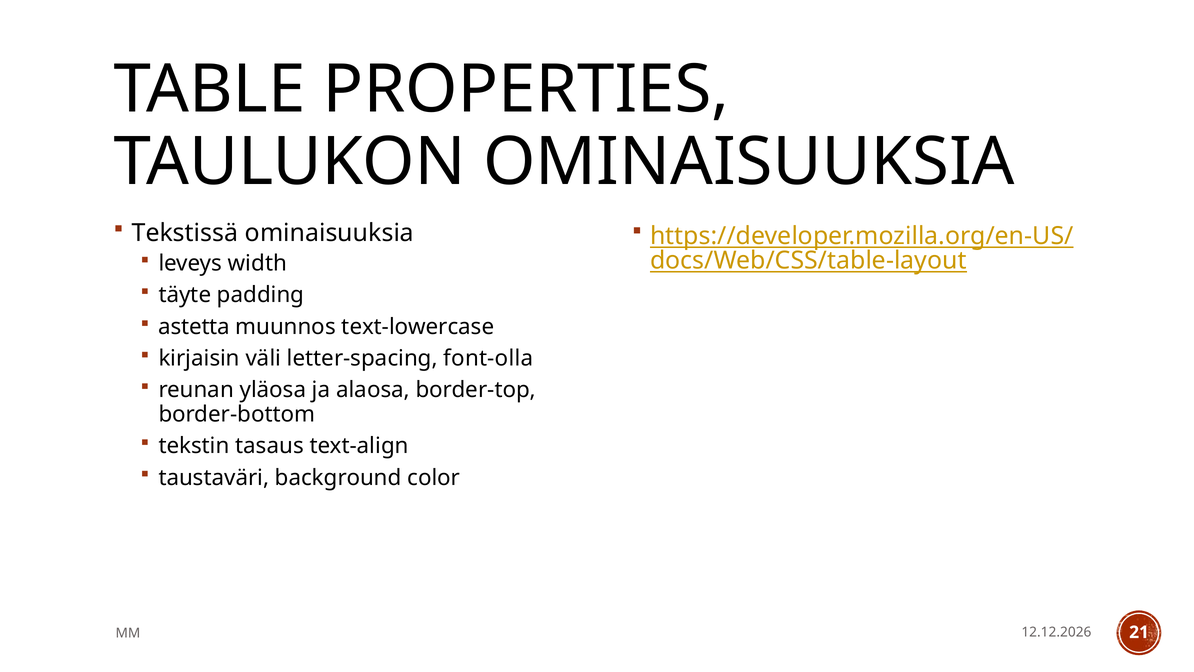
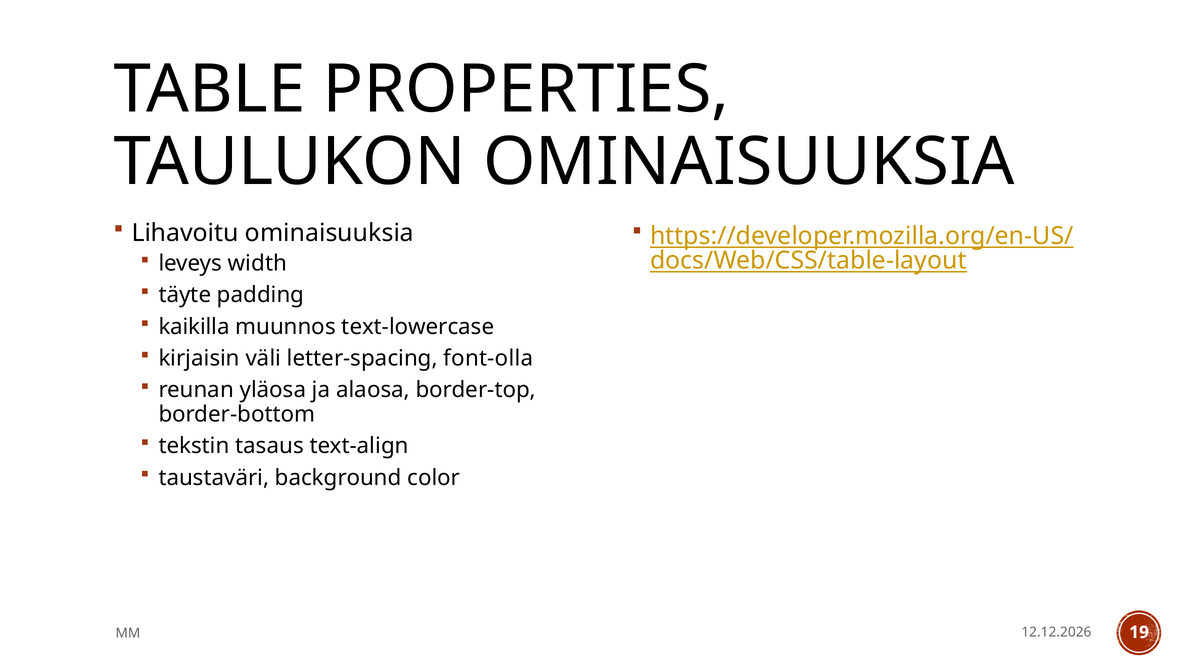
Tekstissä: Tekstissä -> Lihavoitu
astetta: astetta -> kaikilla
21: 21 -> 19
